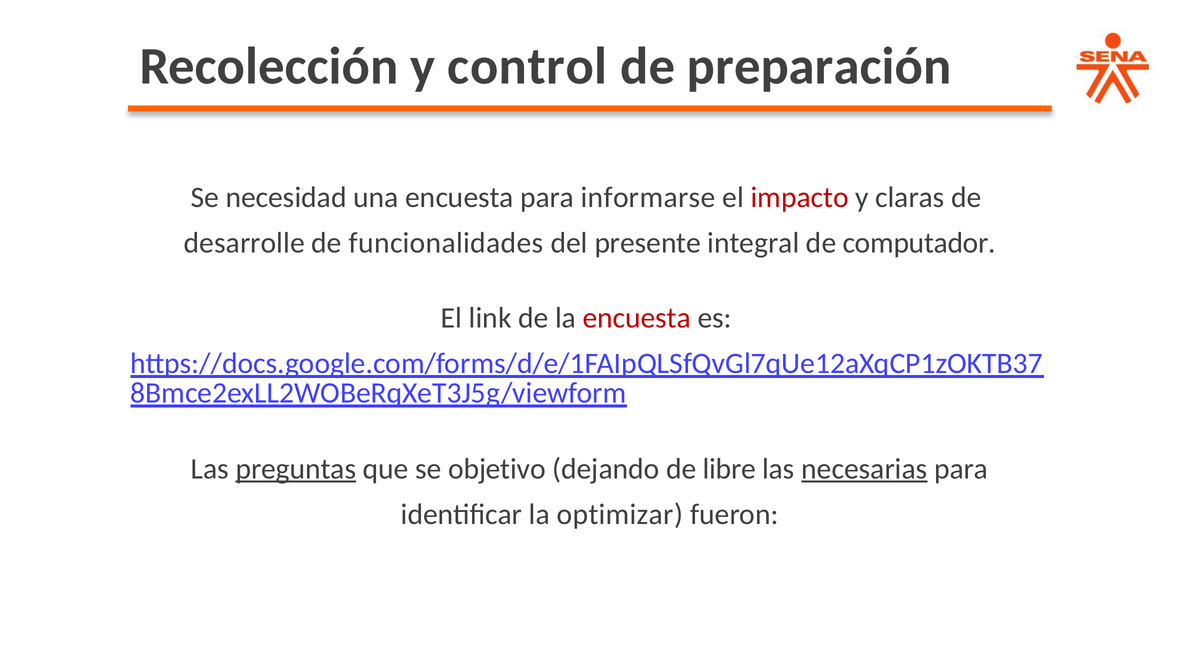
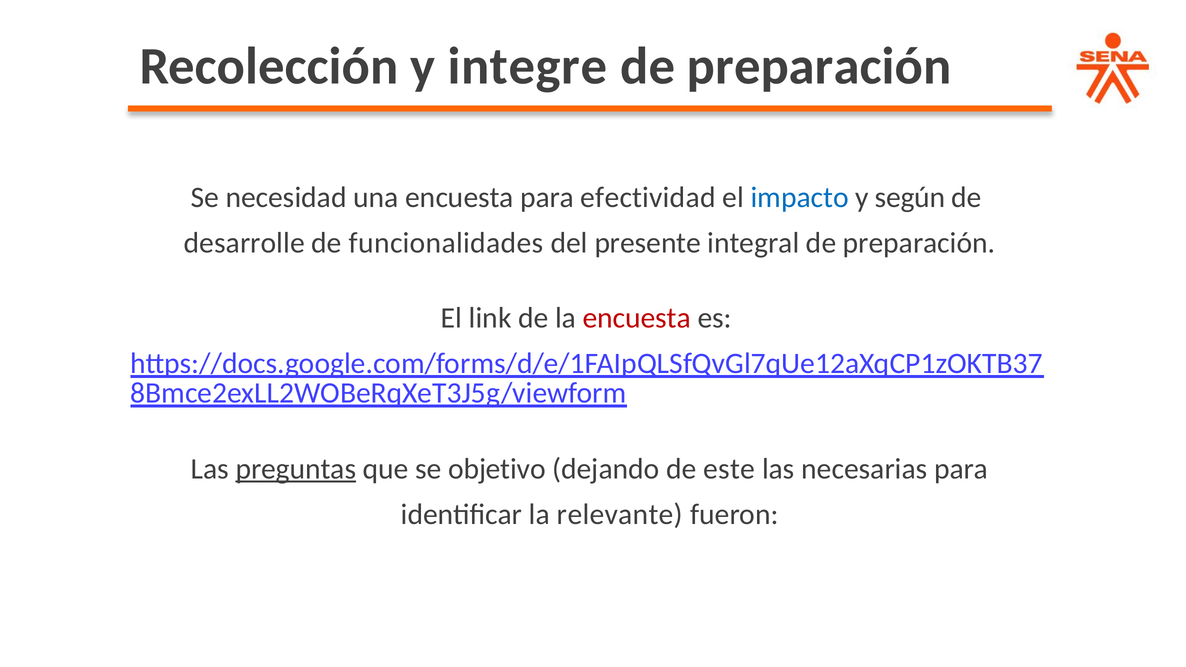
control: control -> integre
informarse: informarse -> efectividad
impacto colour: red -> blue
claras: claras -> según
computador at (919, 243): computador -> preparación
libre: libre -> este
necesarias underline: present -> none
optimizar: optimizar -> relevante
